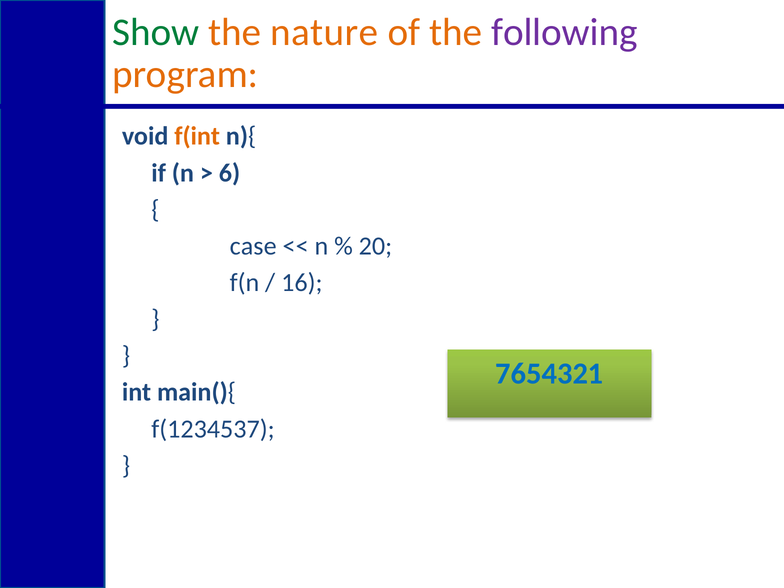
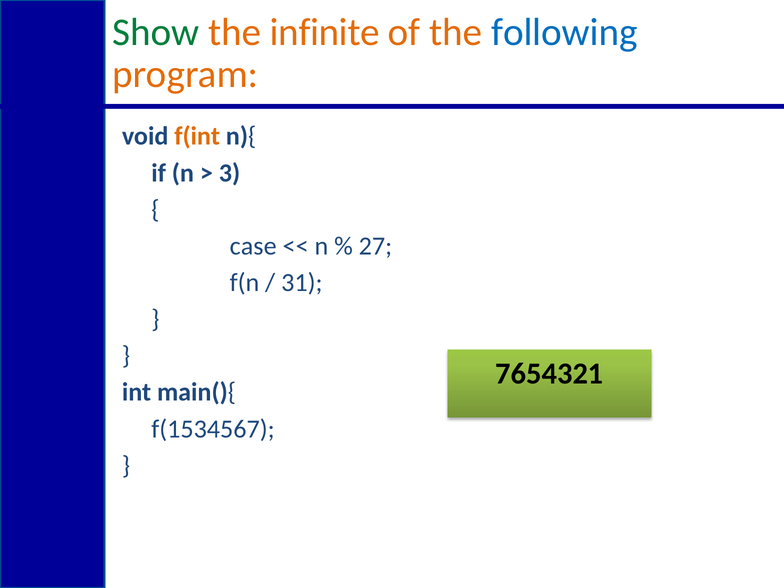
nature: nature -> infinite
following colour: purple -> blue
6: 6 -> 3
20: 20 -> 27
16: 16 -> 31
7654321 colour: blue -> black
f(1234537: f(1234537 -> f(1534567
